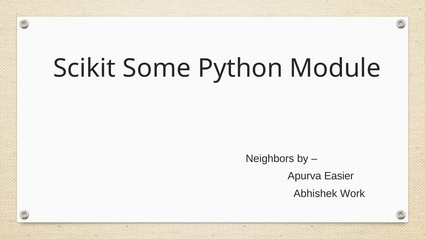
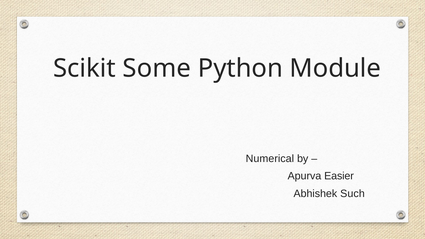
Neighbors: Neighbors -> Numerical
Work: Work -> Such
